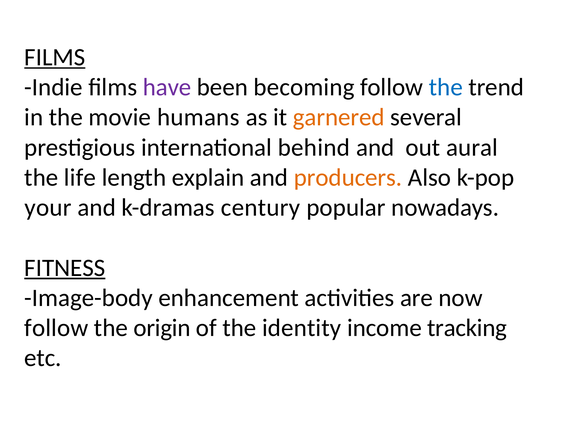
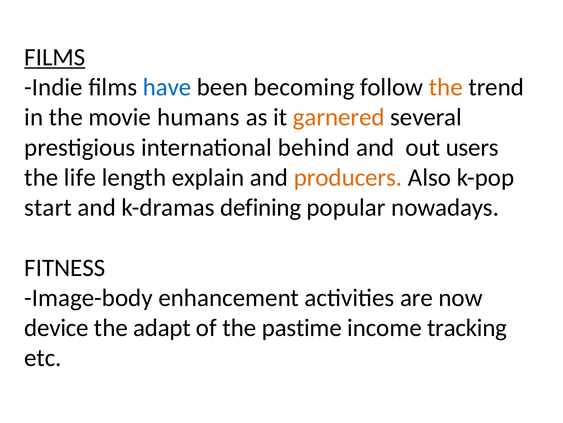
have colour: purple -> blue
the at (446, 87) colour: blue -> orange
aural: aural -> users
your: your -> start
century: century -> defining
FITNESS underline: present -> none
follow at (56, 327): follow -> device
origin: origin -> adapt
identity: identity -> pastime
